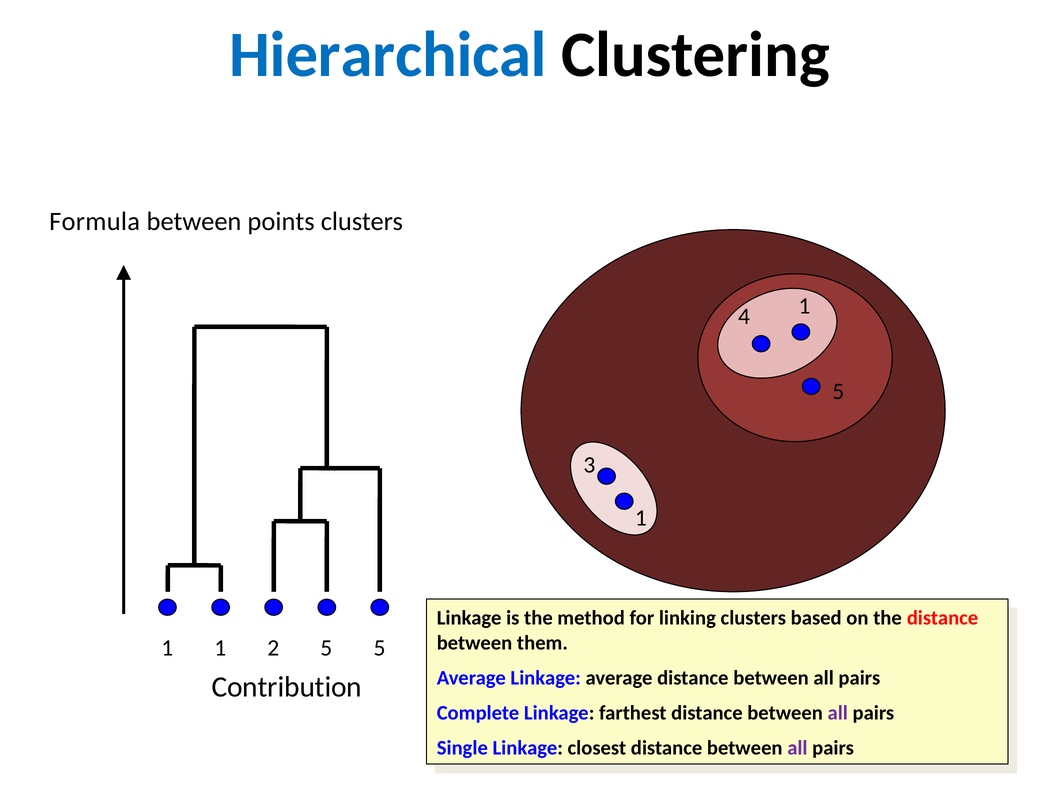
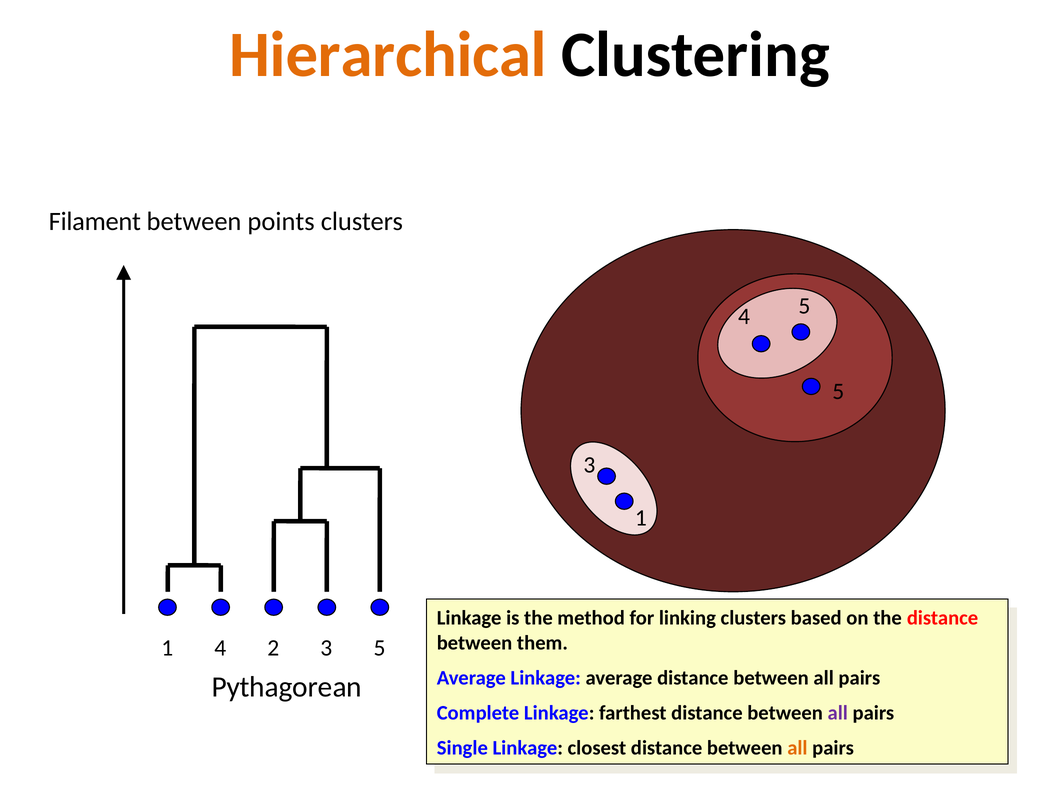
Hierarchical colour: blue -> orange
Formula: Formula -> Filament
4 1: 1 -> 5
1 at (220, 648): 1 -> 4
2 5: 5 -> 3
Contribution: Contribution -> Pythagorean
all at (797, 748) colour: purple -> orange
